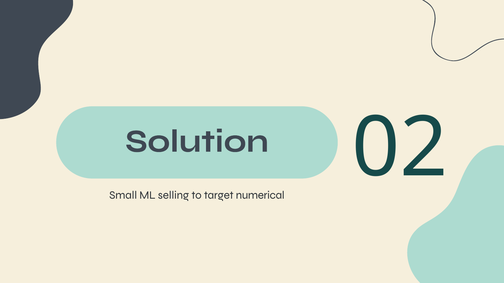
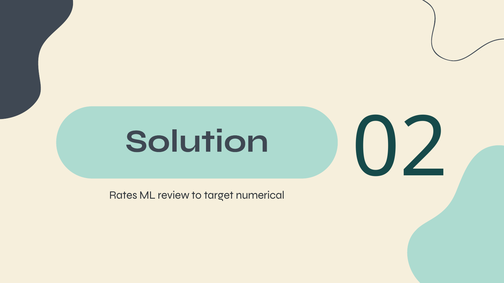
Small: Small -> Rates
selling: selling -> review
